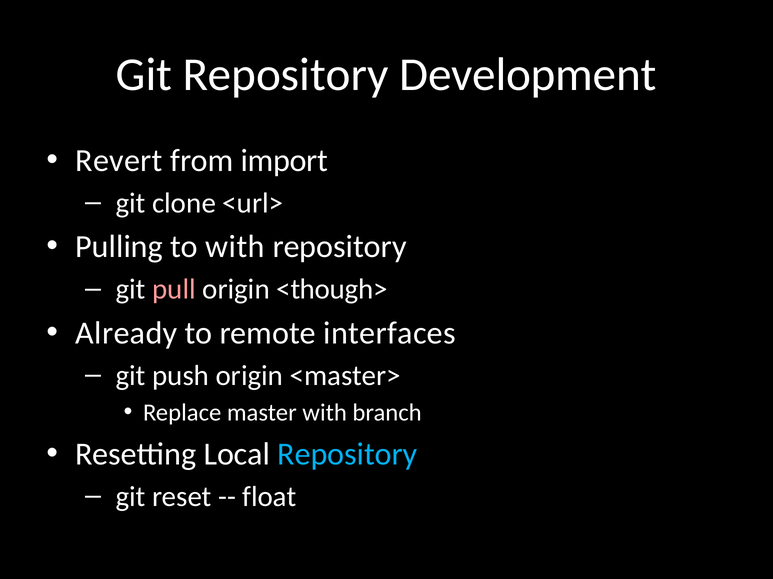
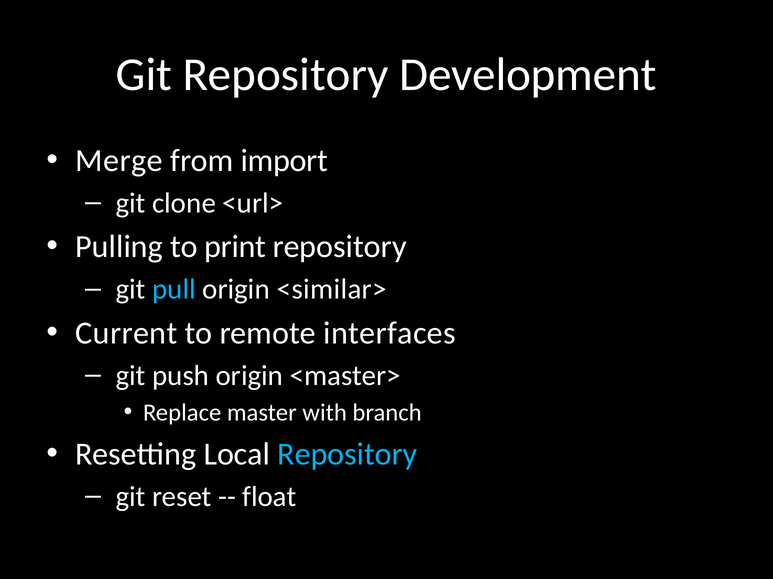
Revert: Revert -> Merge
to with: with -> print
pull colour: pink -> light blue
<though>: <though> -> <similar>
Already: Already -> Current
